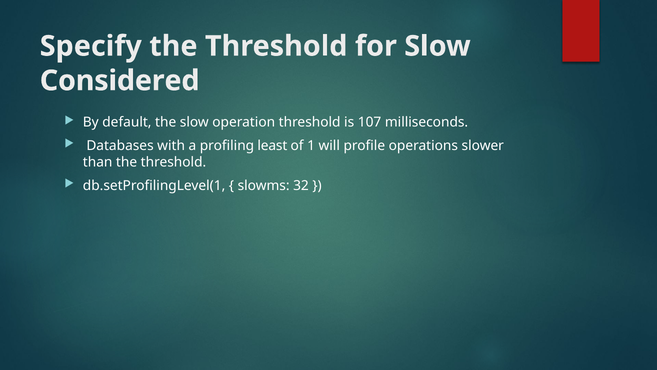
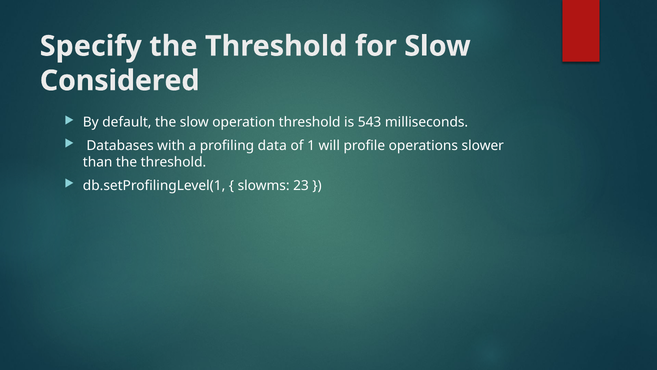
107: 107 -> 543
least: least -> data
32: 32 -> 23
